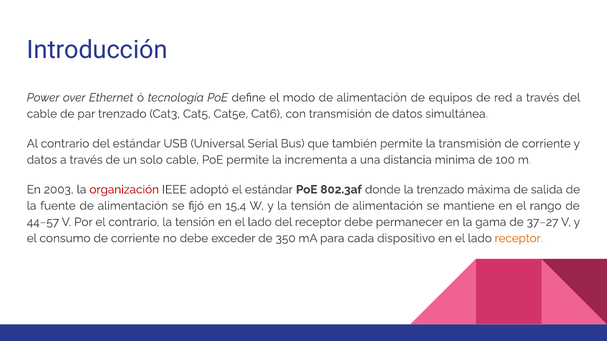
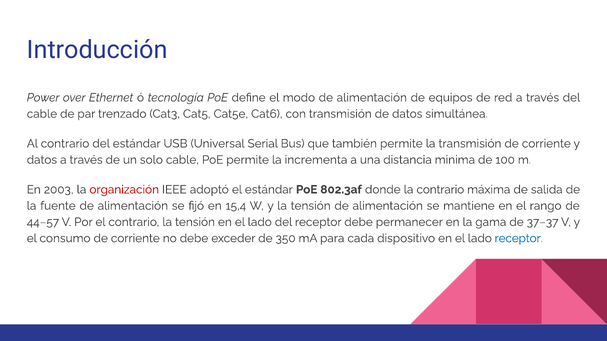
la trenzado: trenzado -> contrario
37–27: 37–27 -> 37–37
receptor at (519, 239) colour: orange -> blue
